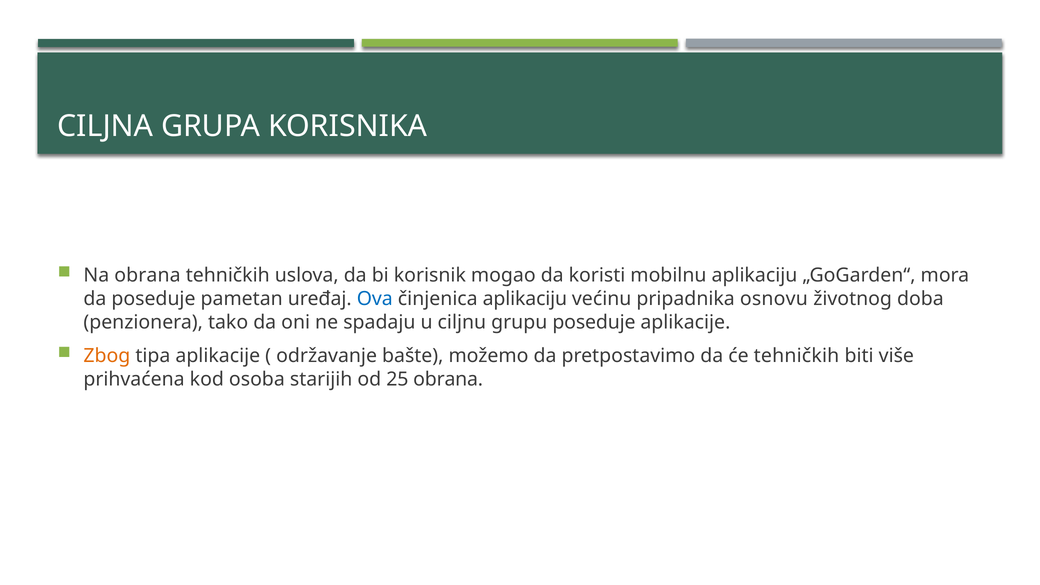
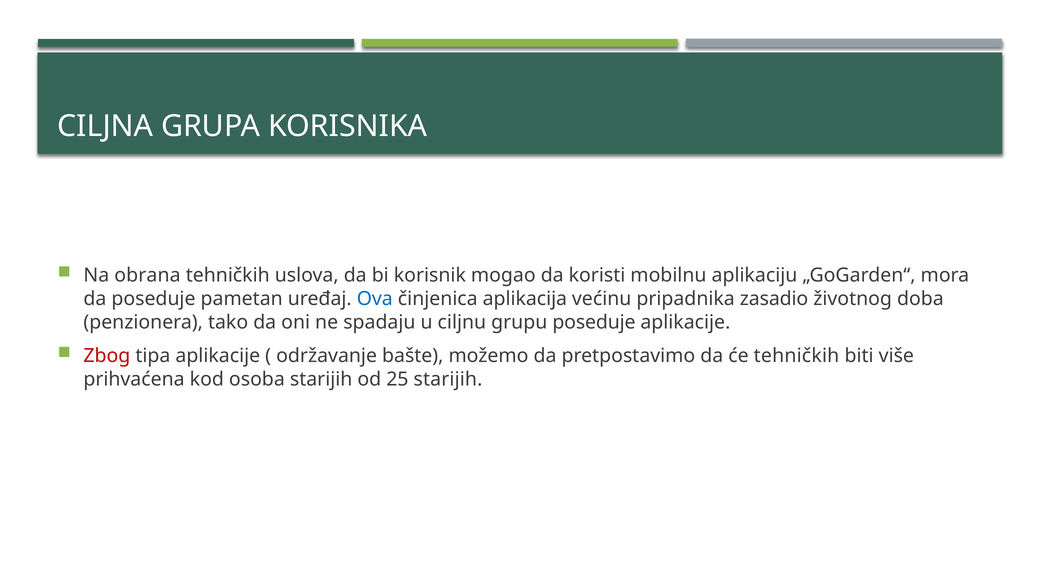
činjenica aplikaciju: aplikaciju -> aplikacija
osnovu: osnovu -> zasadio
Zbog colour: orange -> red
25 obrana: obrana -> starijih
